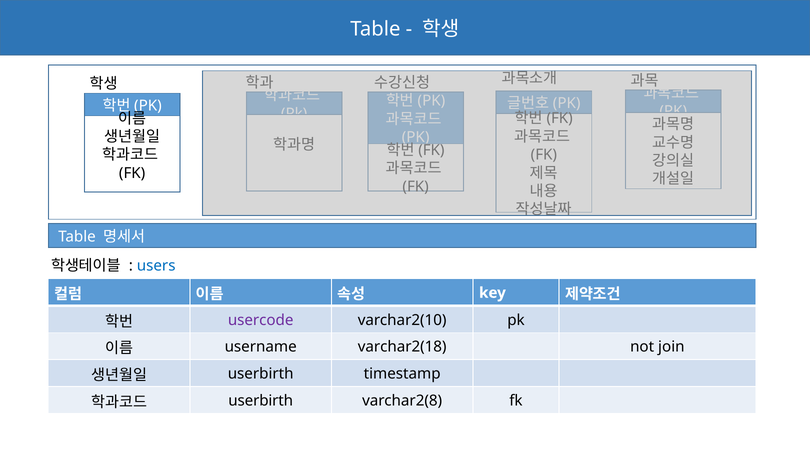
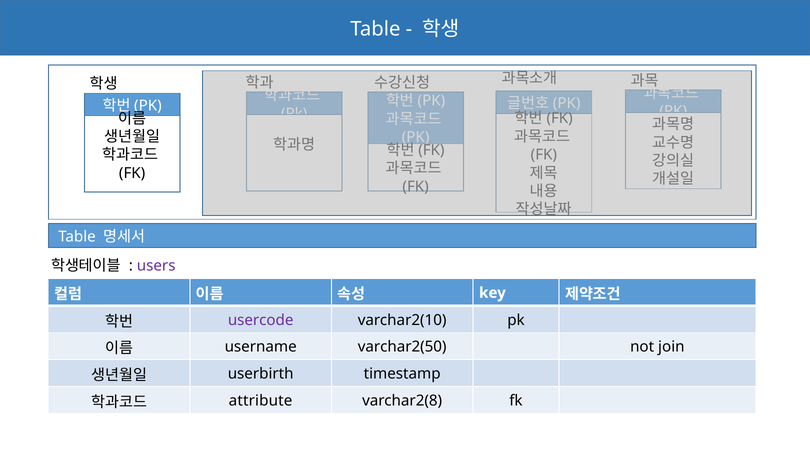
users colour: blue -> purple
varchar2(18: varchar2(18 -> varchar2(50
userbirth at (261, 401): userbirth -> attribute
